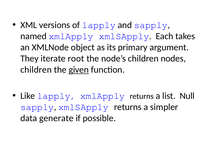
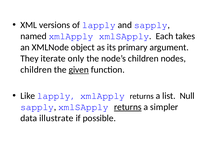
root: root -> only
returns at (128, 107) underline: none -> present
generate: generate -> illustrate
